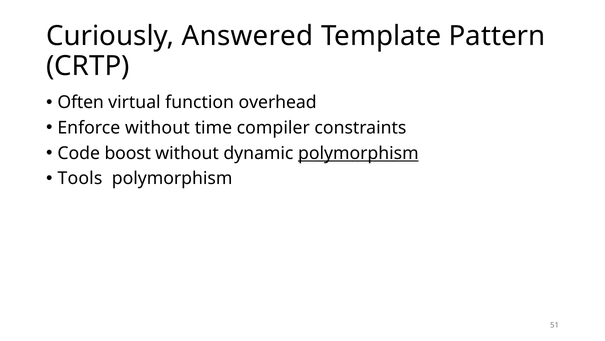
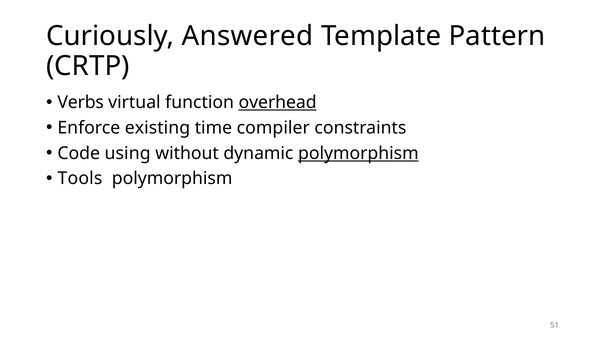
Often: Often -> Verbs
overhead underline: none -> present
Enforce without: without -> existing
boost: boost -> using
